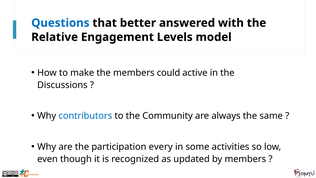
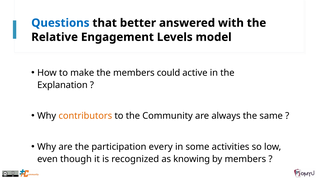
Discussions: Discussions -> Explanation
contributors colour: blue -> orange
updated: updated -> knowing
